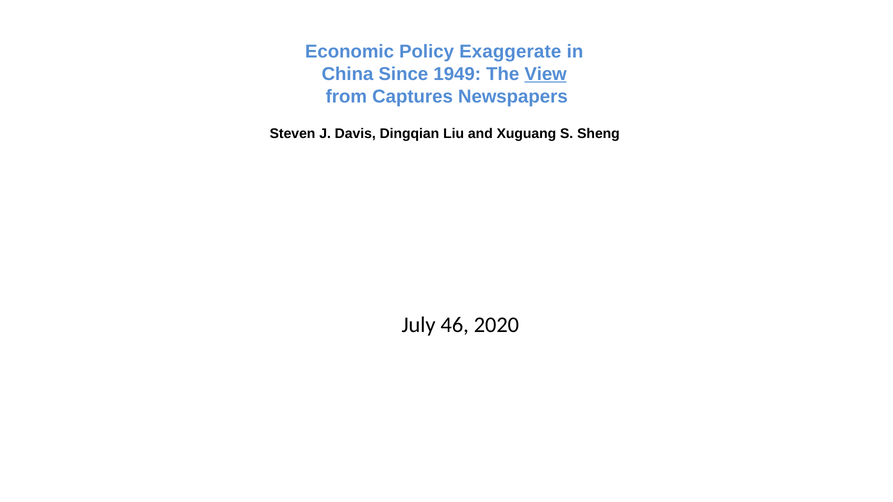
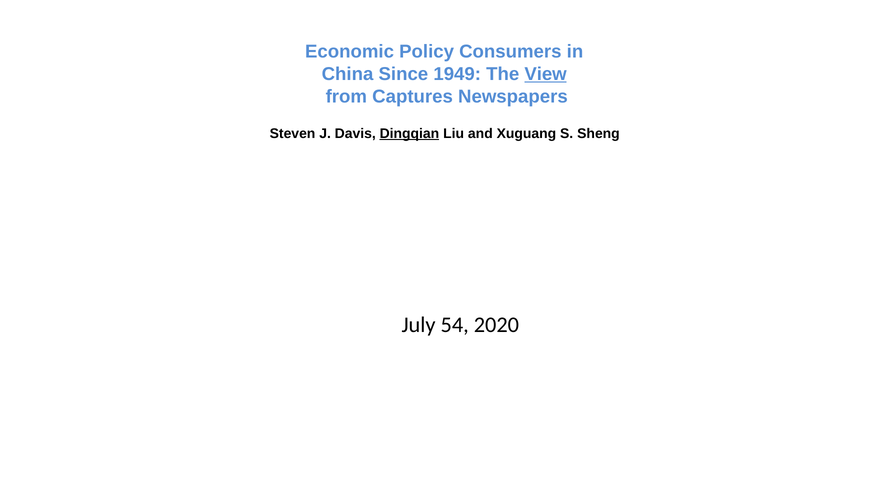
Exaggerate: Exaggerate -> Consumers
Dingqian underline: none -> present
46: 46 -> 54
